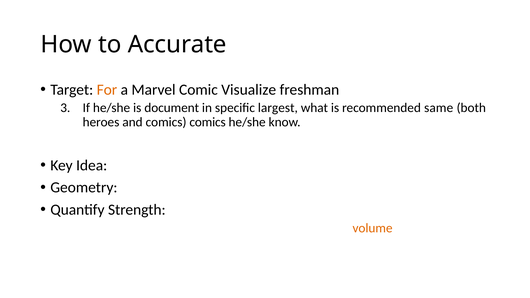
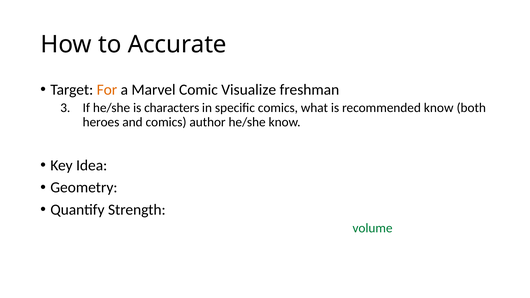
document: document -> characters
specific largest: largest -> comics
recommended same: same -> know
comics comics: comics -> author
volume colour: orange -> green
